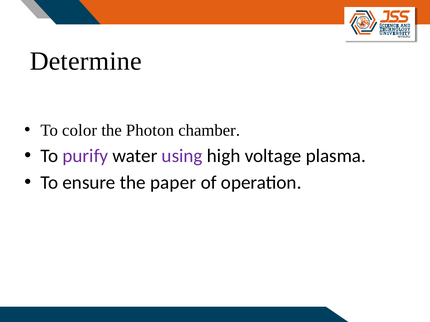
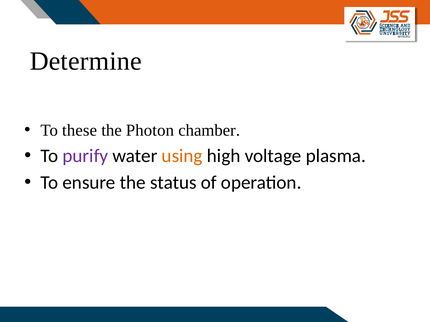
color: color -> these
using colour: purple -> orange
paper: paper -> status
